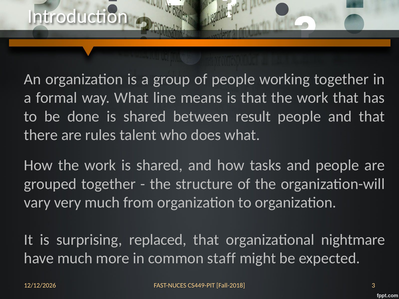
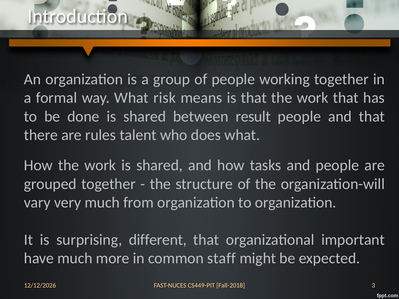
line: line -> risk
replaced: replaced -> different
nightmare: nightmare -> important
